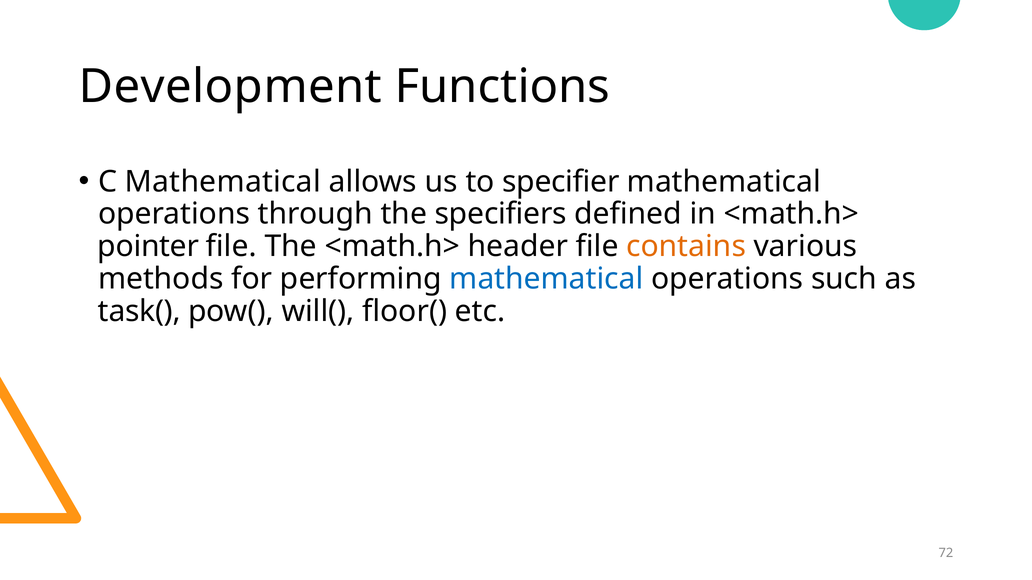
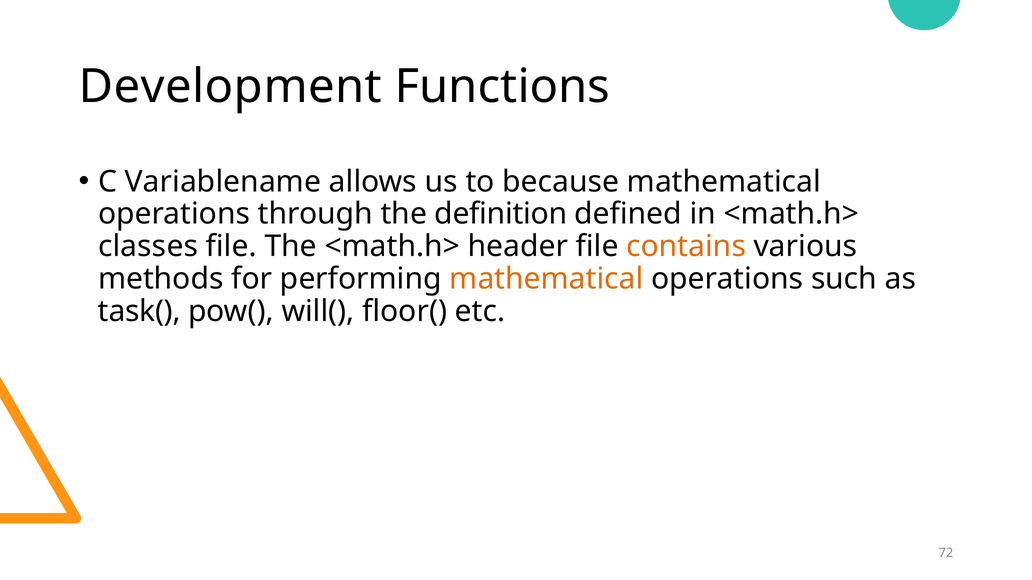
C Mathematical: Mathematical -> Variablename
specifier: specifier -> because
specifiers: specifiers -> definition
pointer: pointer -> classes
mathematical at (546, 279) colour: blue -> orange
